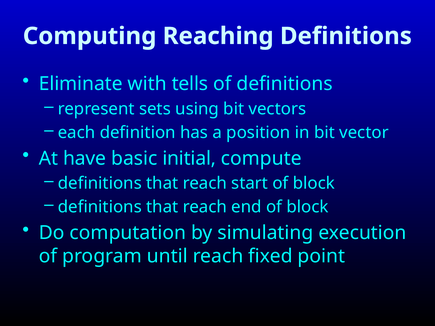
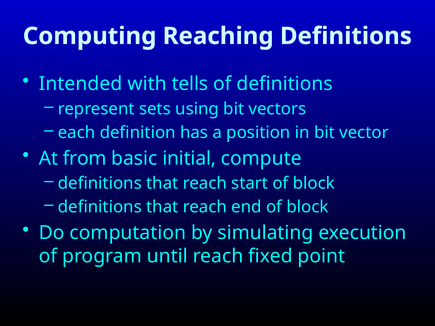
Eliminate: Eliminate -> Intended
have: have -> from
